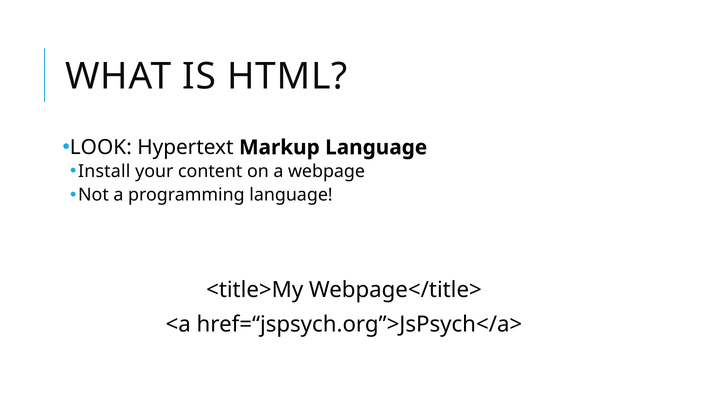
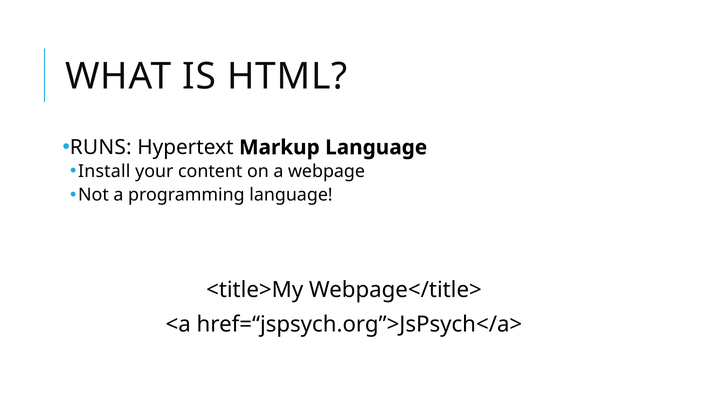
LOOK: LOOK -> RUNS
